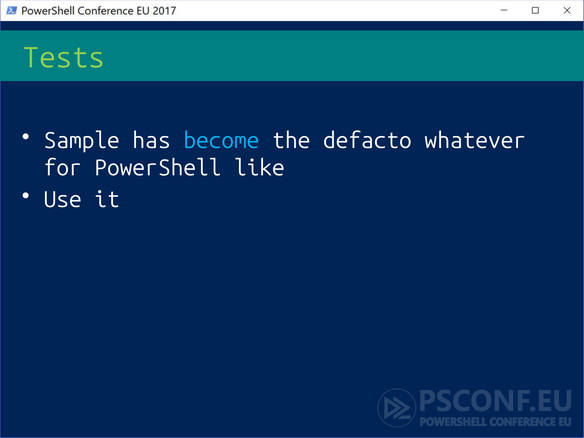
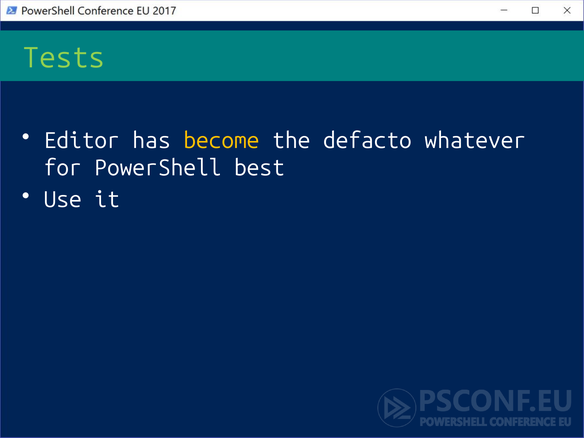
Sample: Sample -> Editor
become colour: light blue -> yellow
like: like -> best
